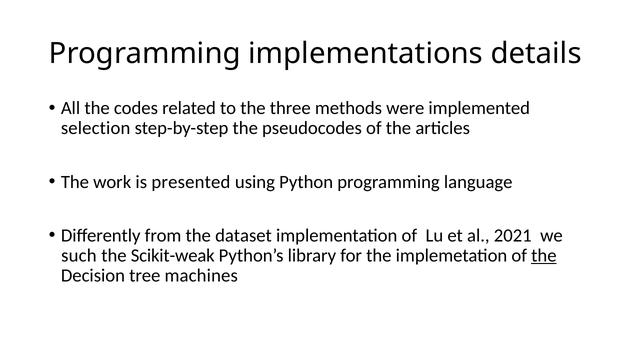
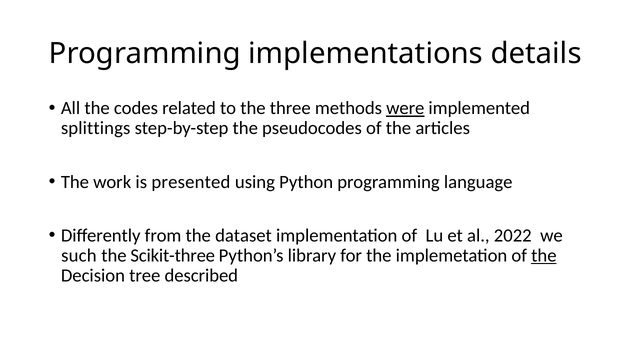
were underline: none -> present
selection: selection -> splittings
2021: 2021 -> 2022
Scikit-weak: Scikit-weak -> Scikit-three
machines: machines -> described
